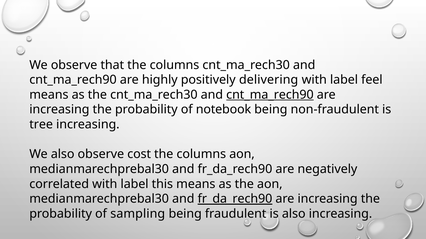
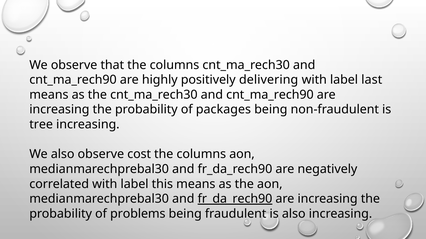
feel: feel -> last
cnt_ma_rech90 at (270, 95) underline: present -> none
notebook: notebook -> packages
sampling: sampling -> problems
